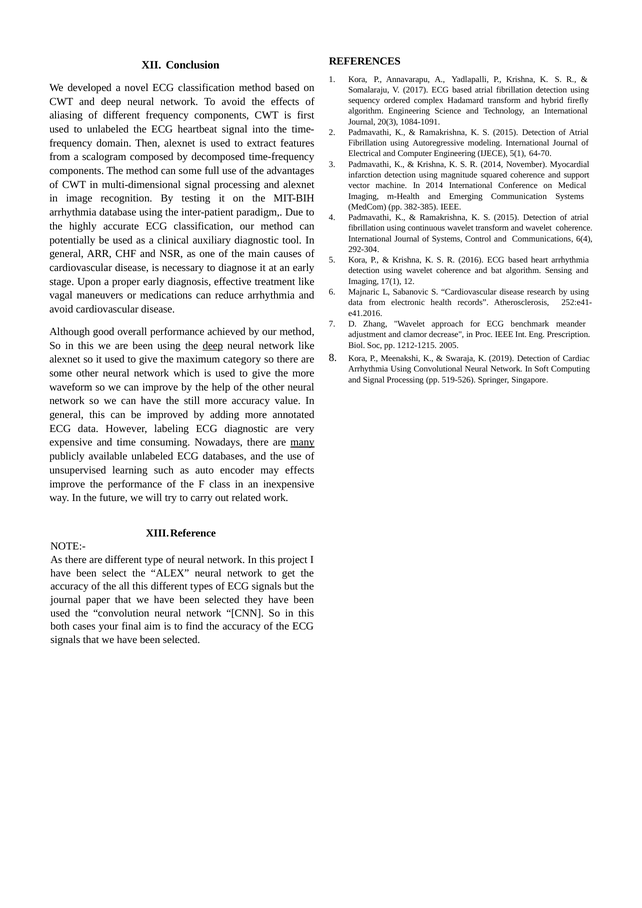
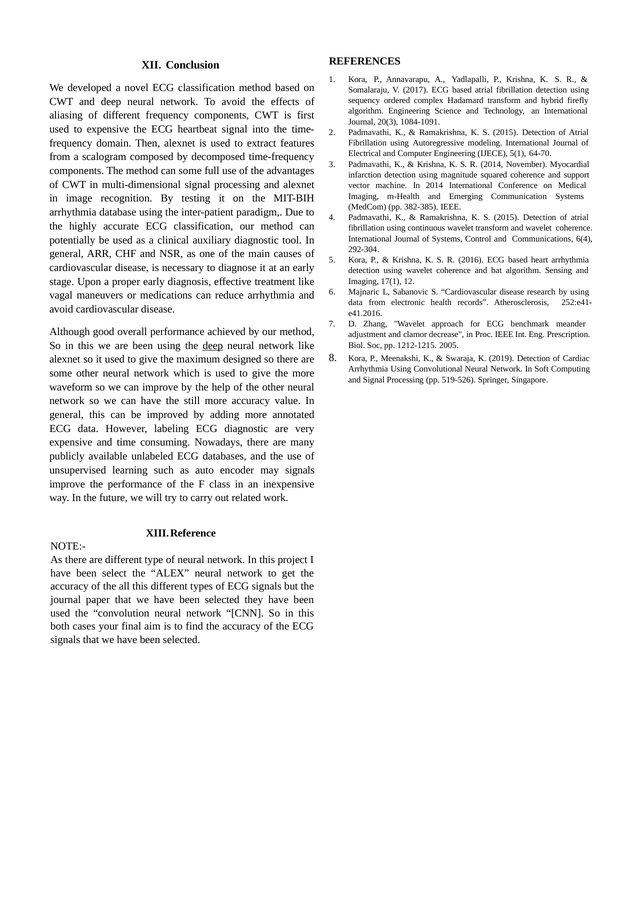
to unlabeled: unlabeled -> expensive
category: category -> designed
many underline: present -> none
may effects: effects -> signals
